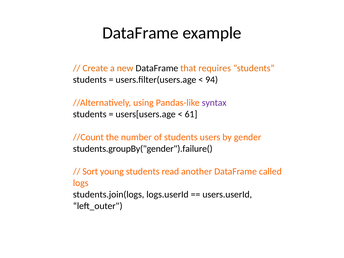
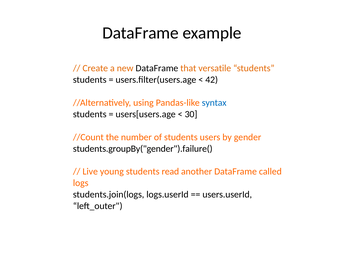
requires: requires -> versatile
94: 94 -> 42
syntax colour: purple -> blue
61: 61 -> 30
Sort: Sort -> Live
